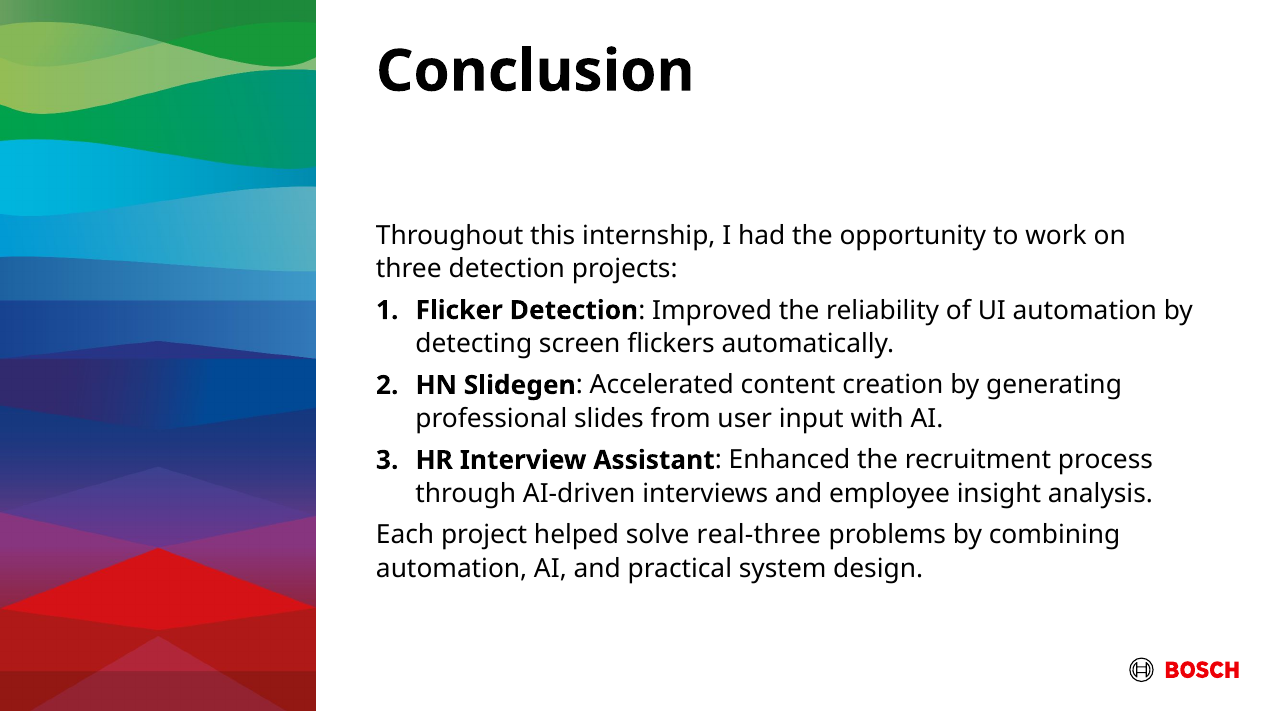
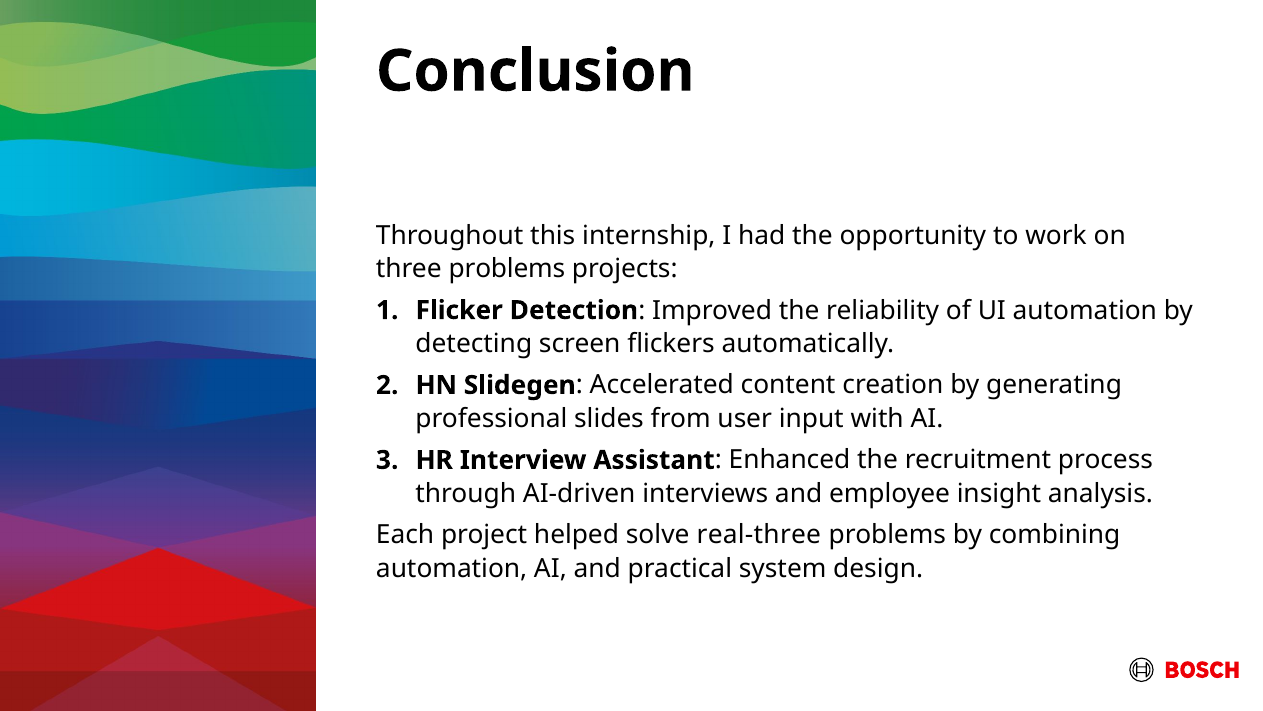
three detection: detection -> problems
